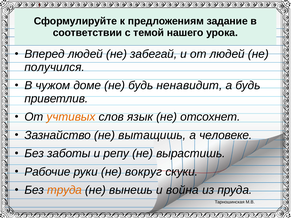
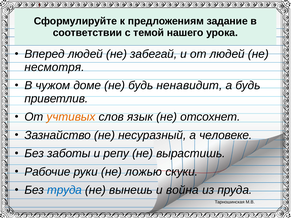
получился: получился -> несмотря
вытащишь: вытащишь -> несуразный
вокруг: вокруг -> ложью
труда colour: orange -> blue
